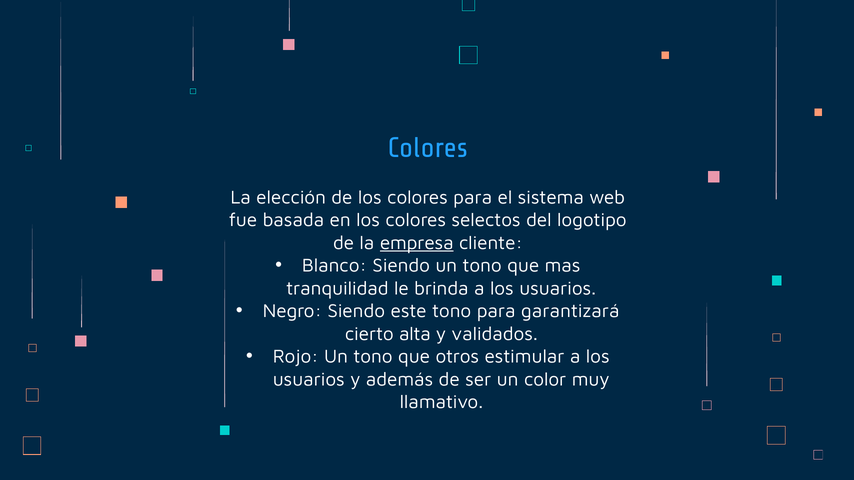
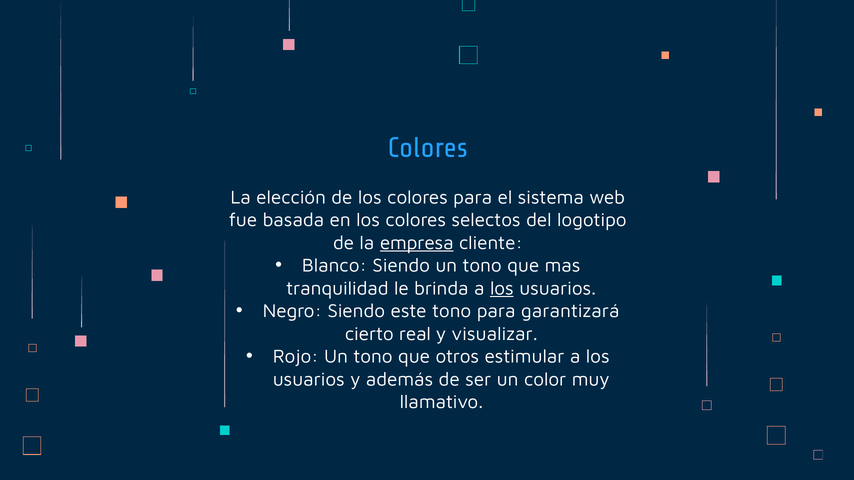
los at (502, 289) underline: none -> present
alta: alta -> real
validados: validados -> visualizar
